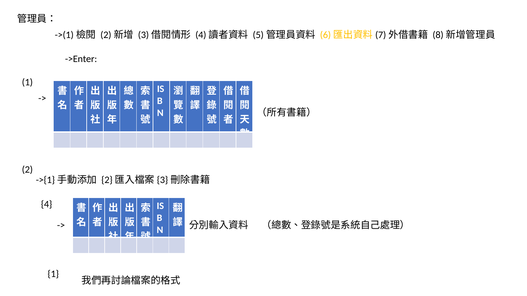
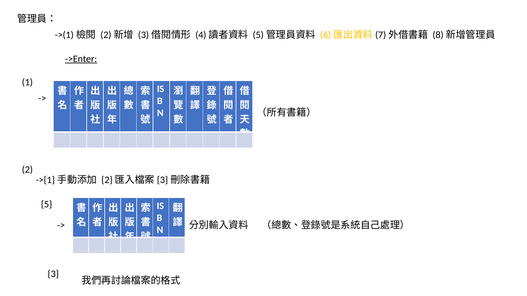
->Enter underline: none -> present
4: 4 -> 5
1 at (53, 274): 1 -> 3
